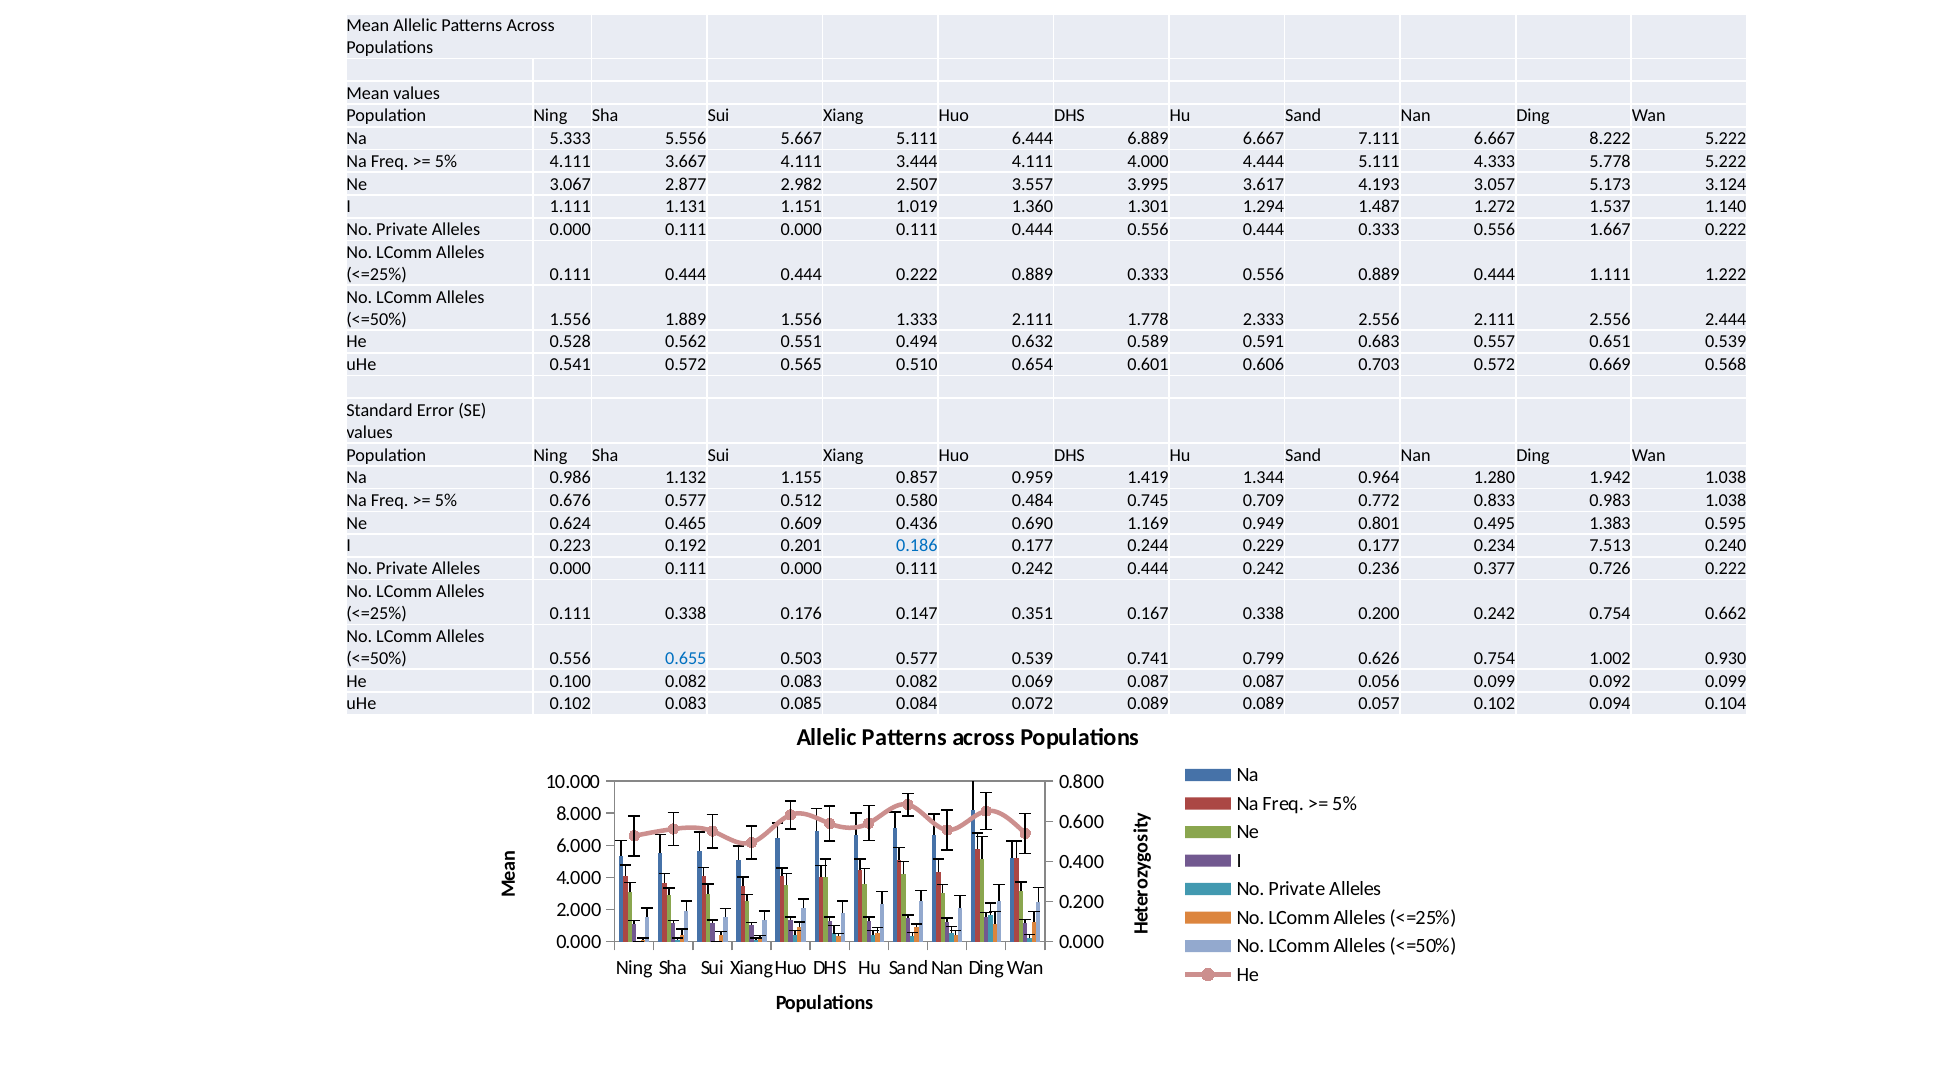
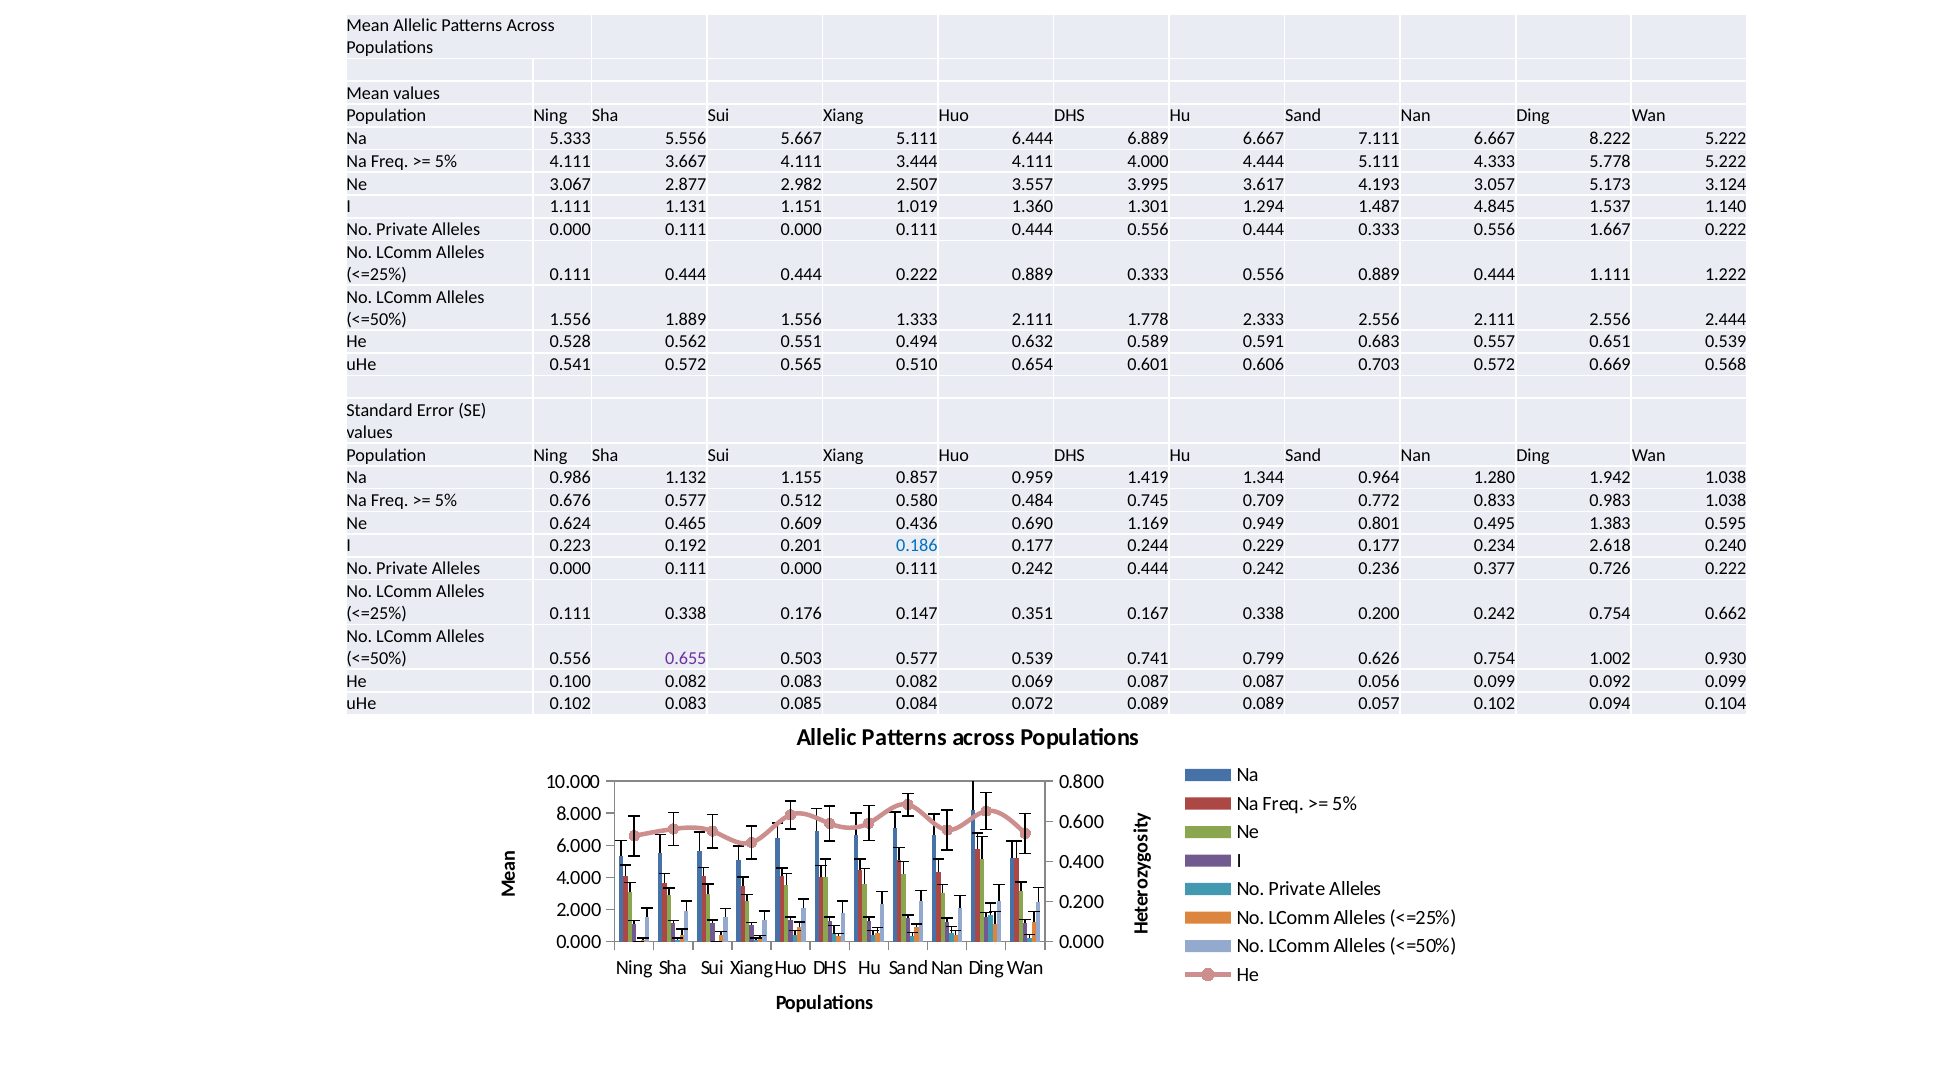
1.272: 1.272 -> 4.845
7.513: 7.513 -> 2.618
0.655 colour: blue -> purple
